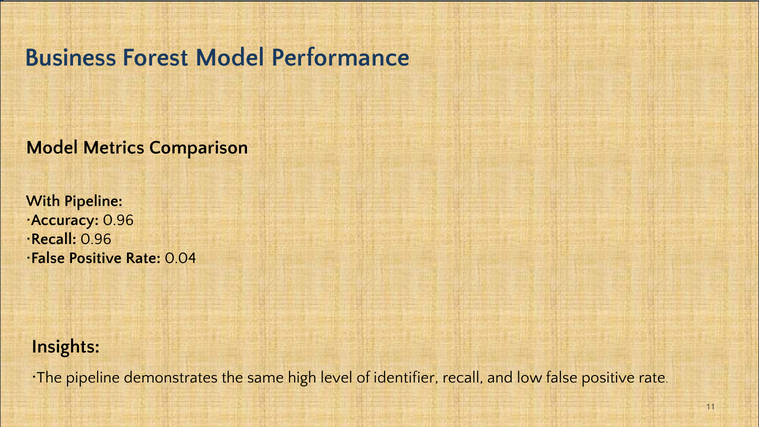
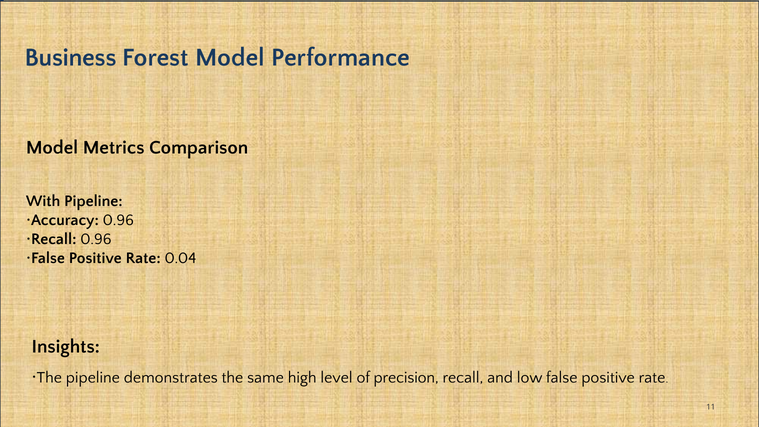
identifier: identifier -> precision
